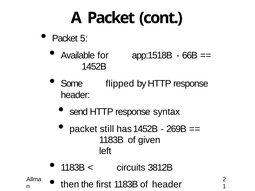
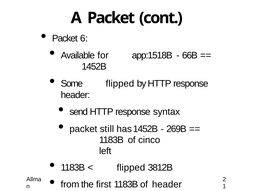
5: 5 -> 6
given: given -> cinco
circuits at (131, 168): circuits -> flipped
then: then -> from
